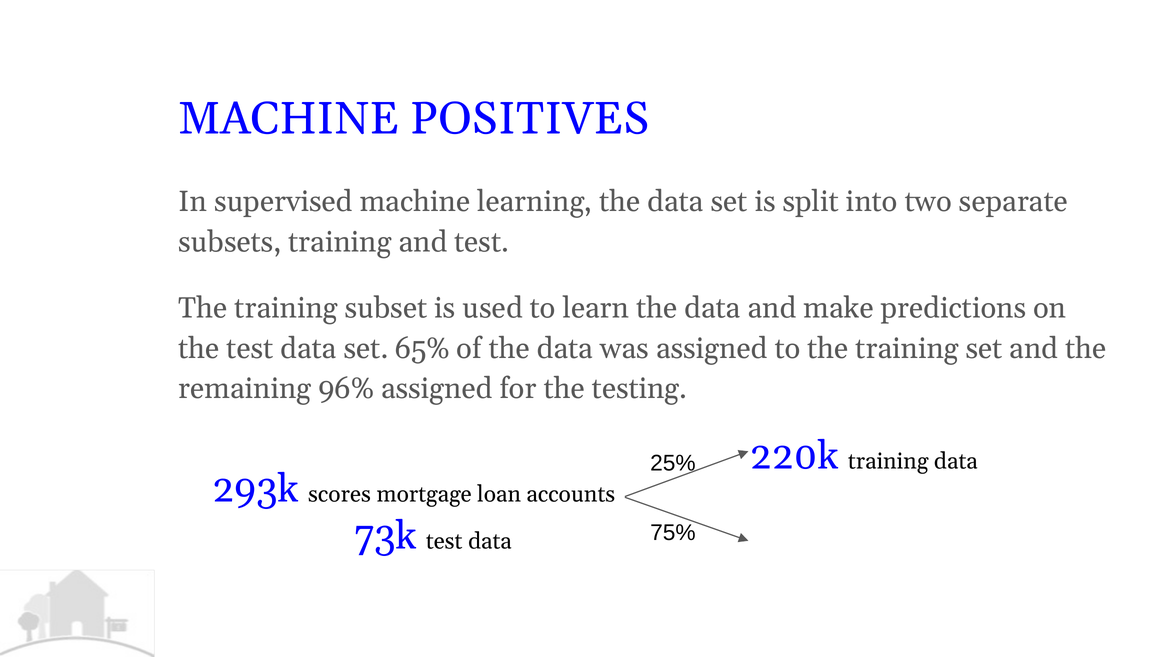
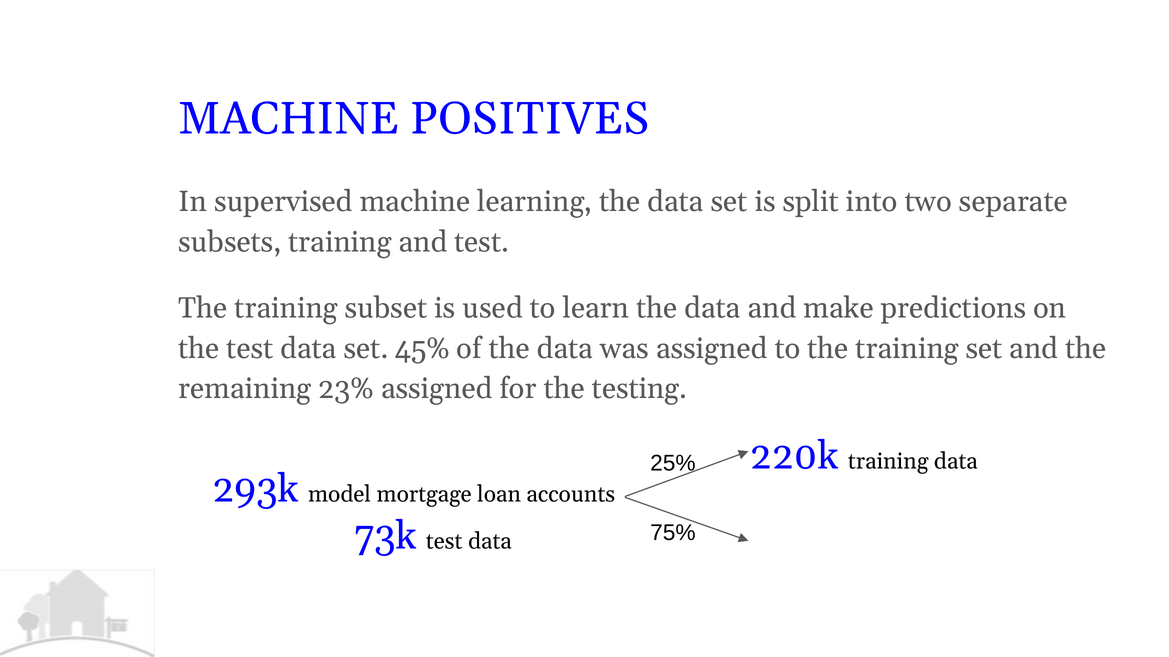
65%: 65% -> 45%
96%: 96% -> 23%
scores: scores -> model
